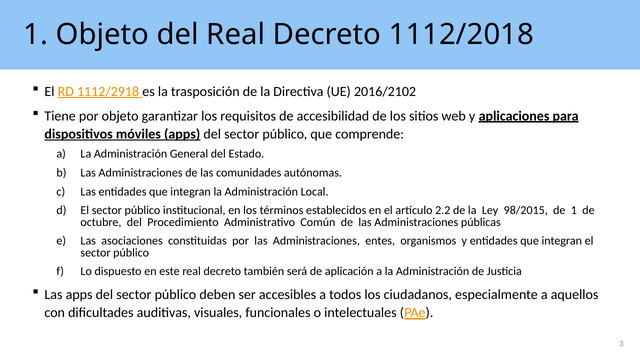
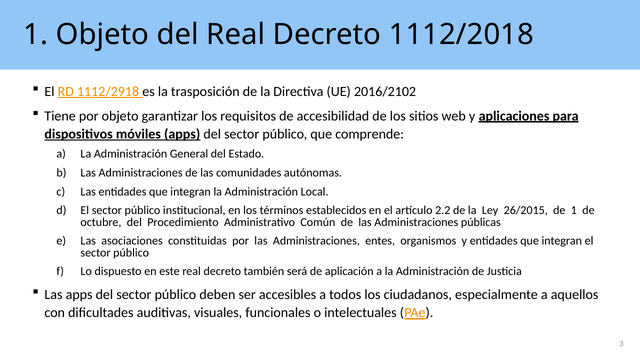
98/2015: 98/2015 -> 26/2015
